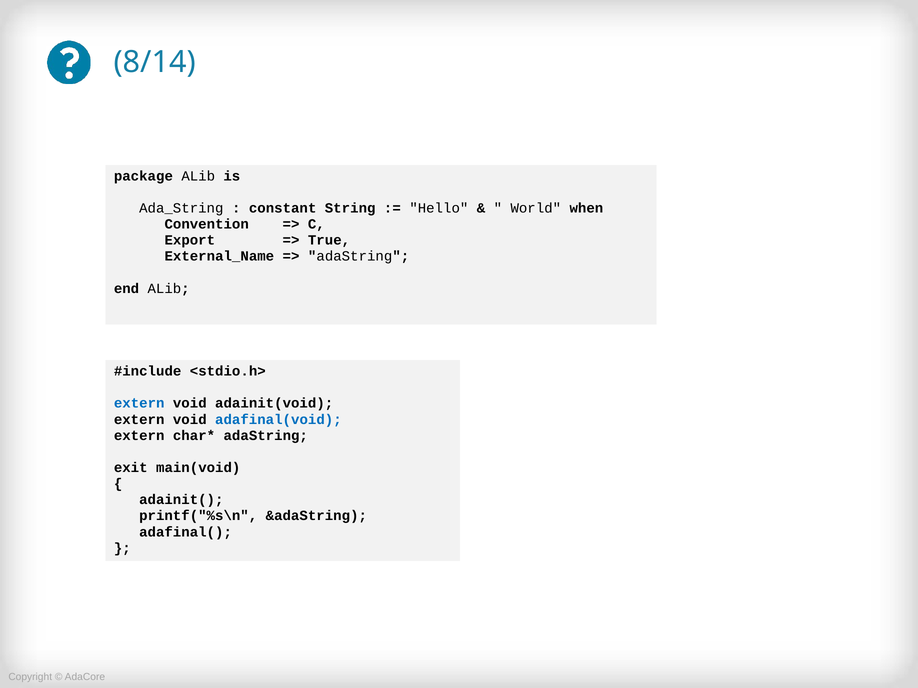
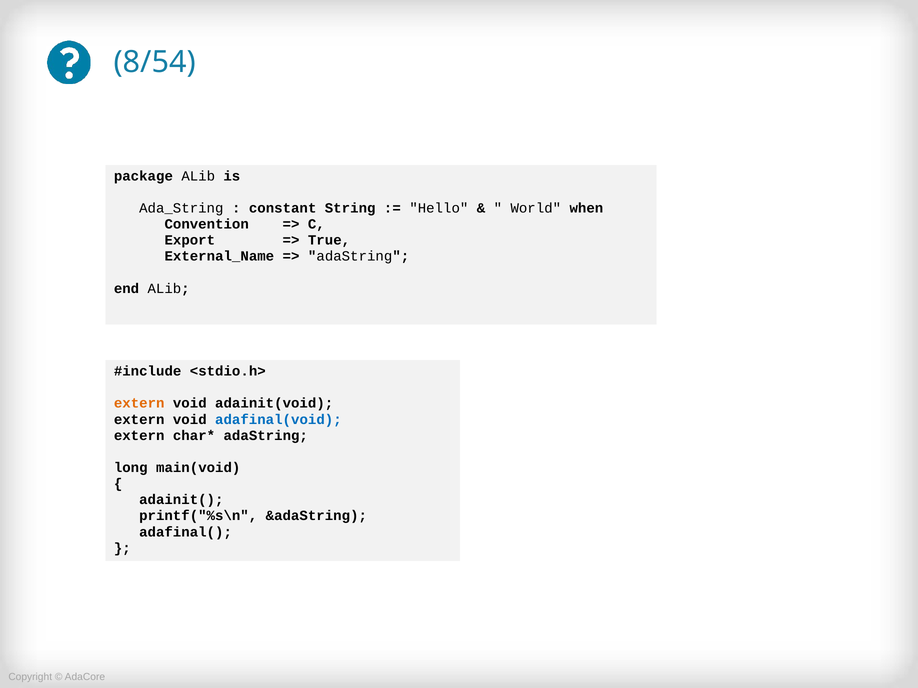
8/14: 8/14 -> 8/54
extern at (139, 404) colour: blue -> orange
exit: exit -> long
